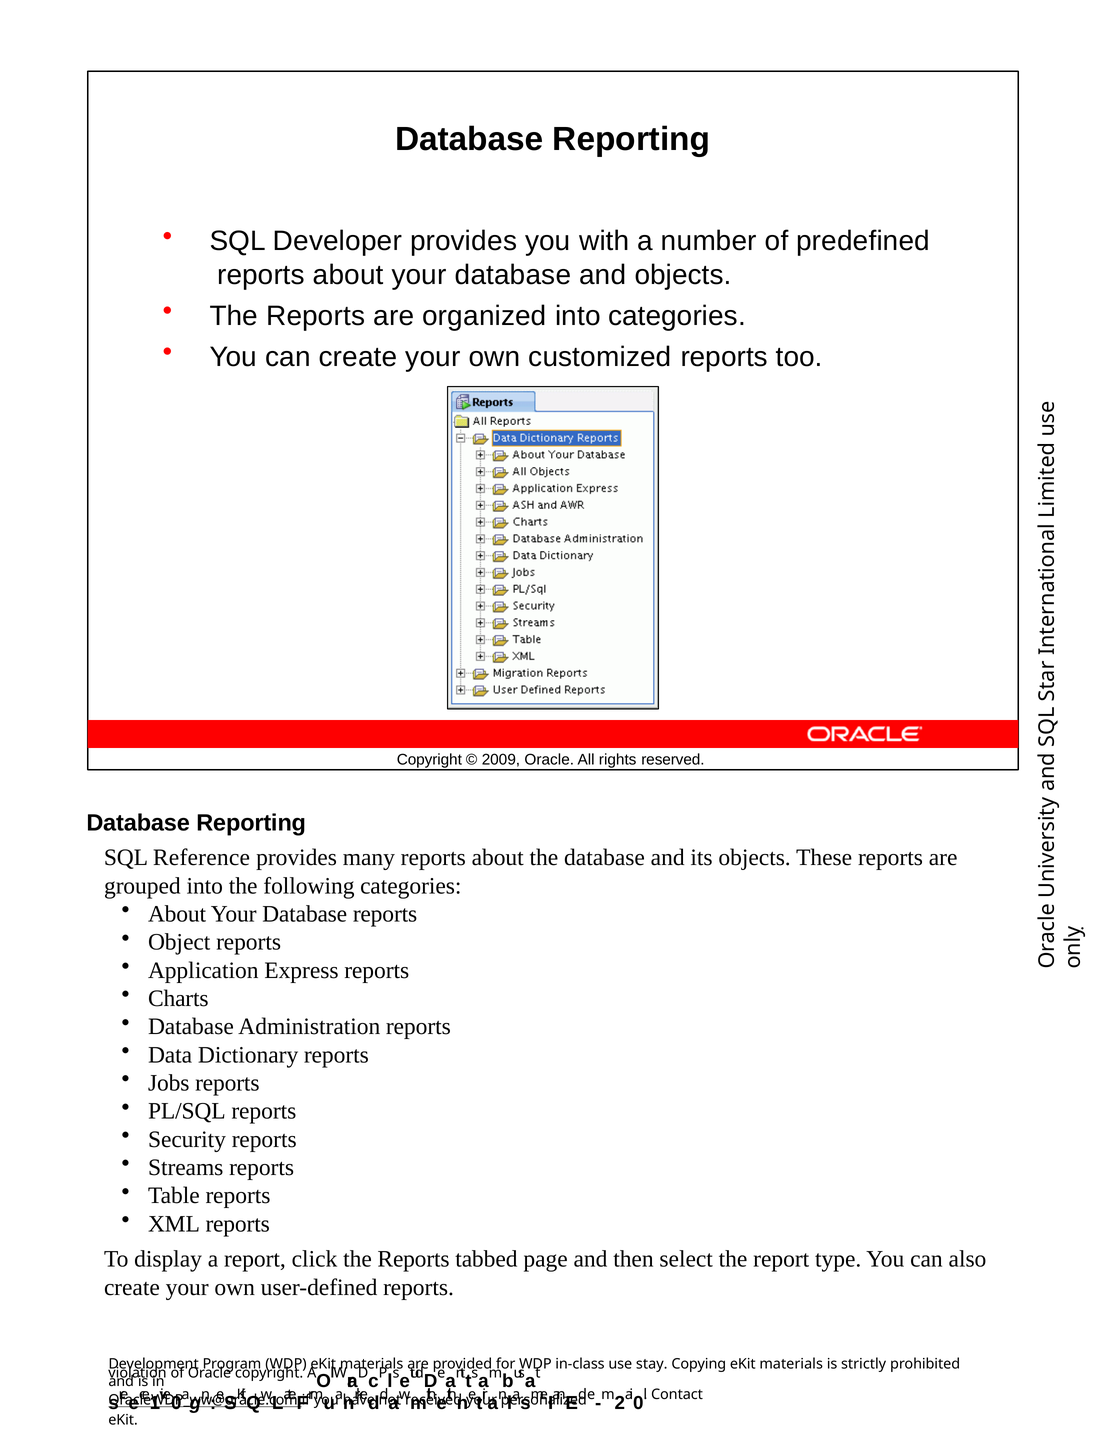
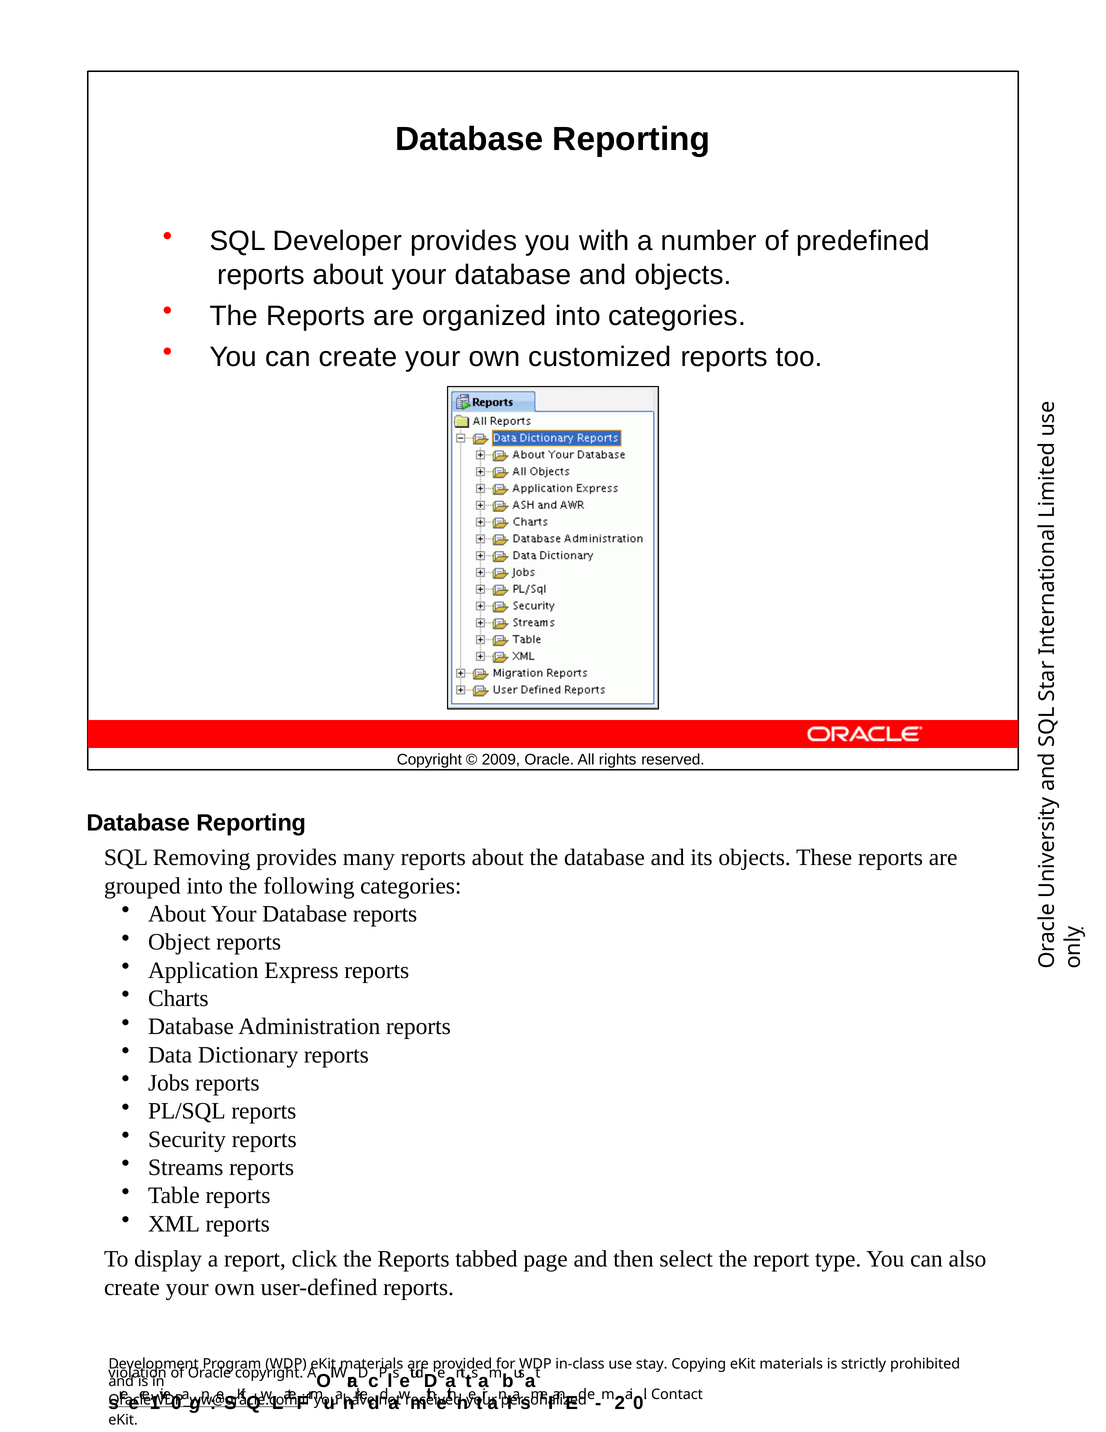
Reference: Reference -> Removing
